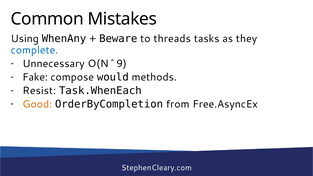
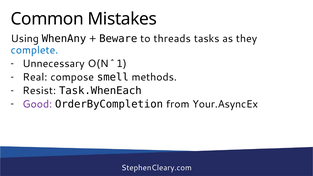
O(N^9: O(N^9 -> O(N^1
Fake: Fake -> Real
would: would -> smell
Good colour: orange -> purple
Free.AsyncEx: Free.AsyncEx -> Your.AsyncEx
